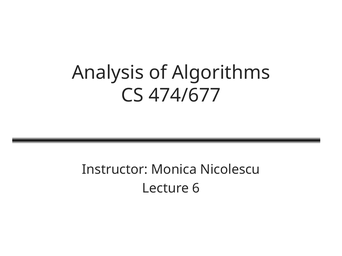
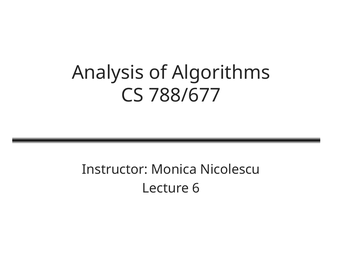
474/677: 474/677 -> 788/677
